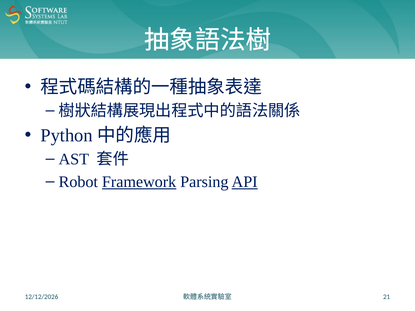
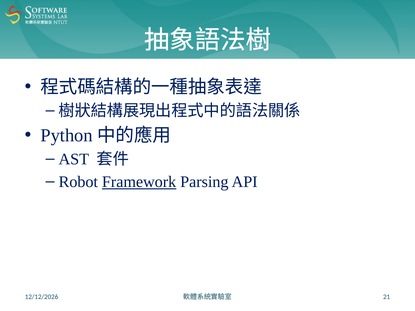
API underline: present -> none
